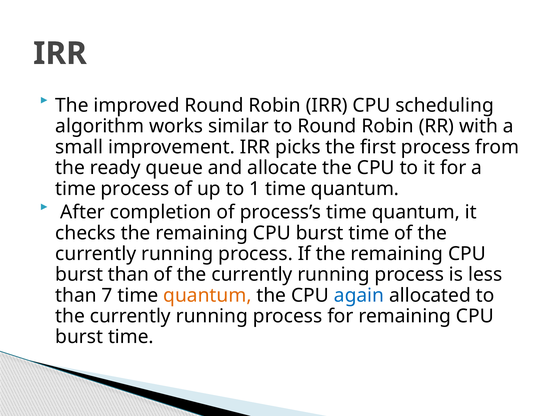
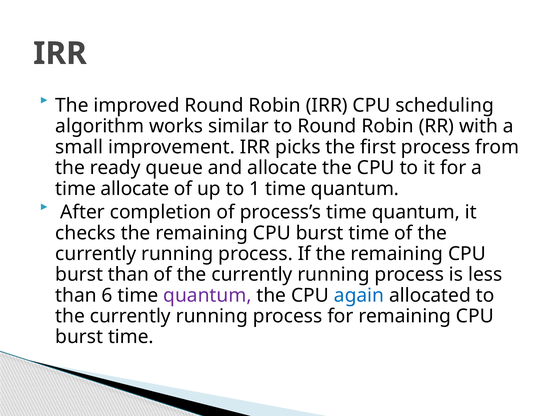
time process: process -> allocate
7: 7 -> 6
quantum at (207, 295) colour: orange -> purple
